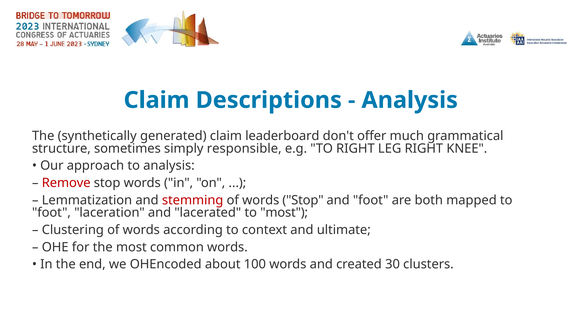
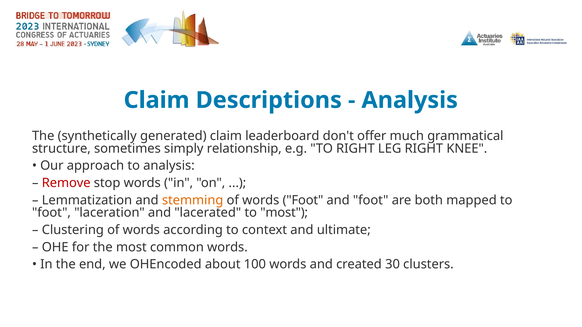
responsible: responsible -> relationship
stemming colour: red -> orange
words Stop: Stop -> Foot
